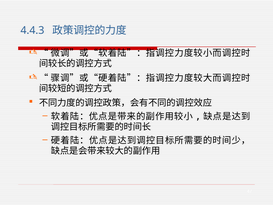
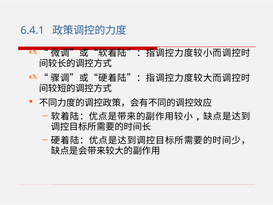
4.4.3: 4.4.3 -> 6.4.1
